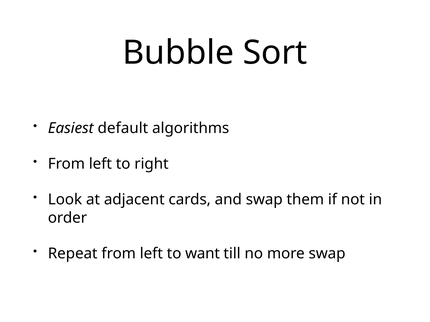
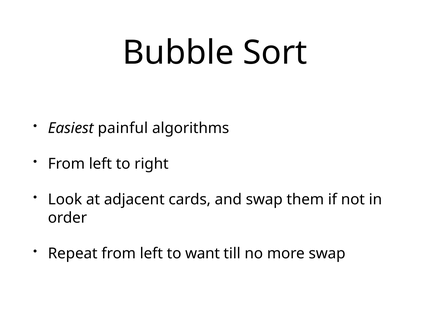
default: default -> painful
